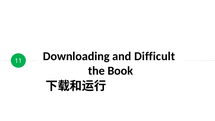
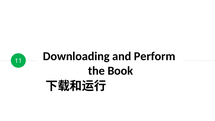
Difficult: Difficult -> Perform
